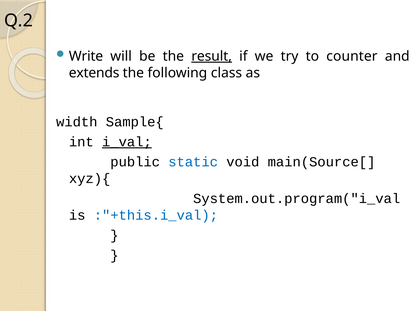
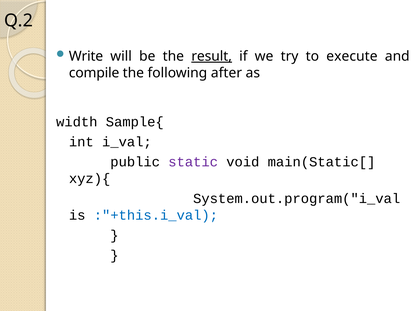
counter: counter -> execute
extends: extends -> compile
class: class -> after
i_val underline: present -> none
static colour: blue -> purple
main(Source[: main(Source[ -> main(Static[
